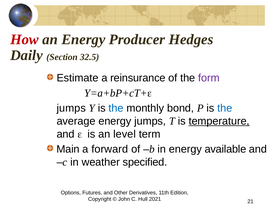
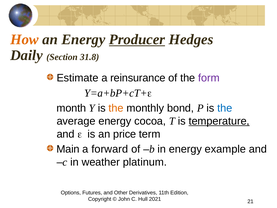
How colour: red -> orange
Producer underline: none -> present
32.5: 32.5 -> 31.8
jumps at (71, 108): jumps -> month
the at (116, 108) colour: blue -> orange
energy jumps: jumps -> cocoa
level: level -> price
available: available -> example
specified: specified -> platinum
